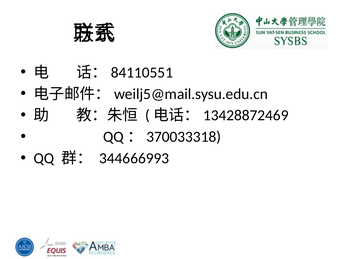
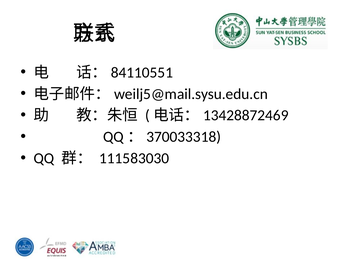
344666993: 344666993 -> 111583030
